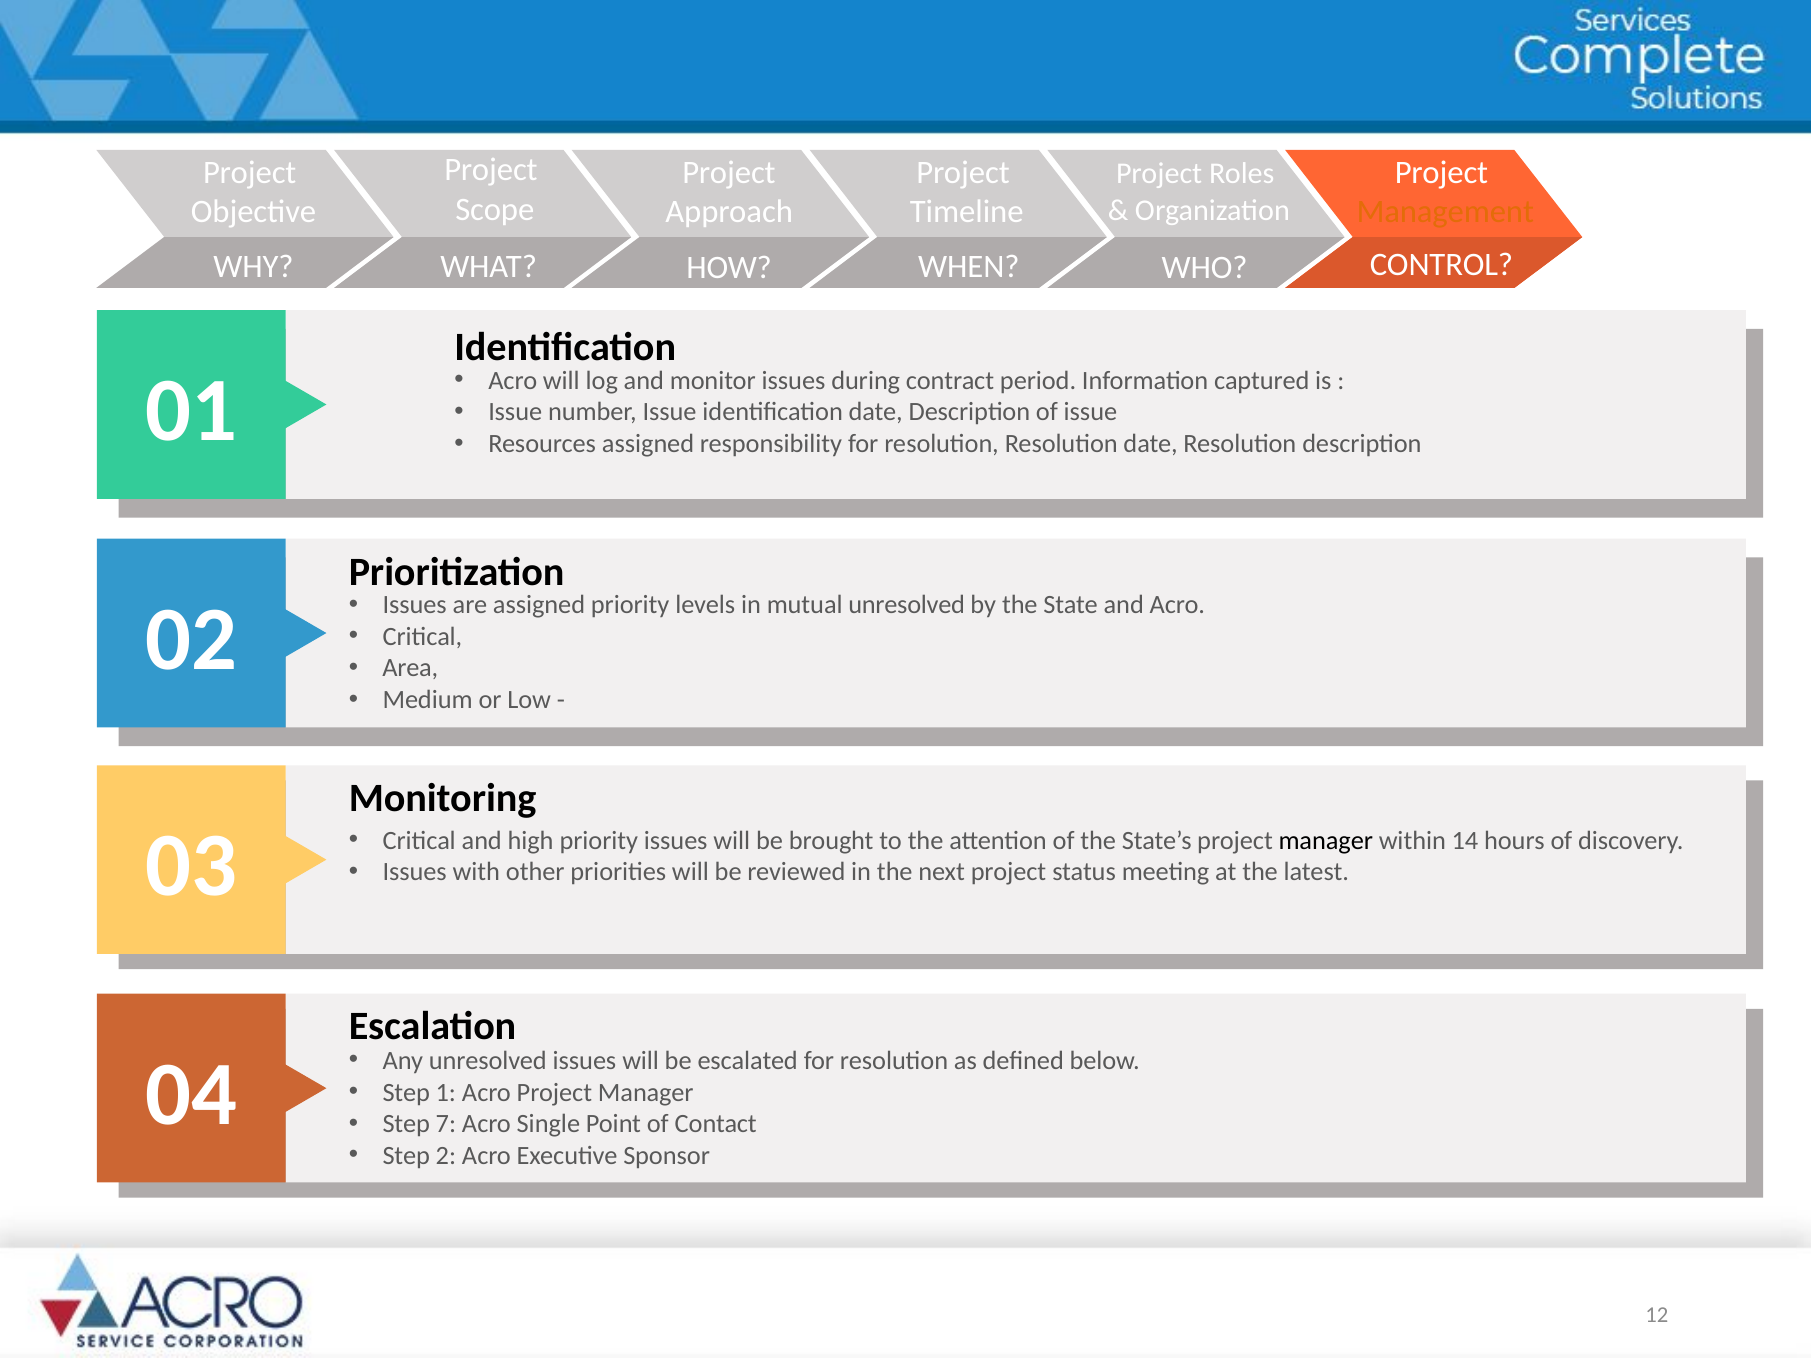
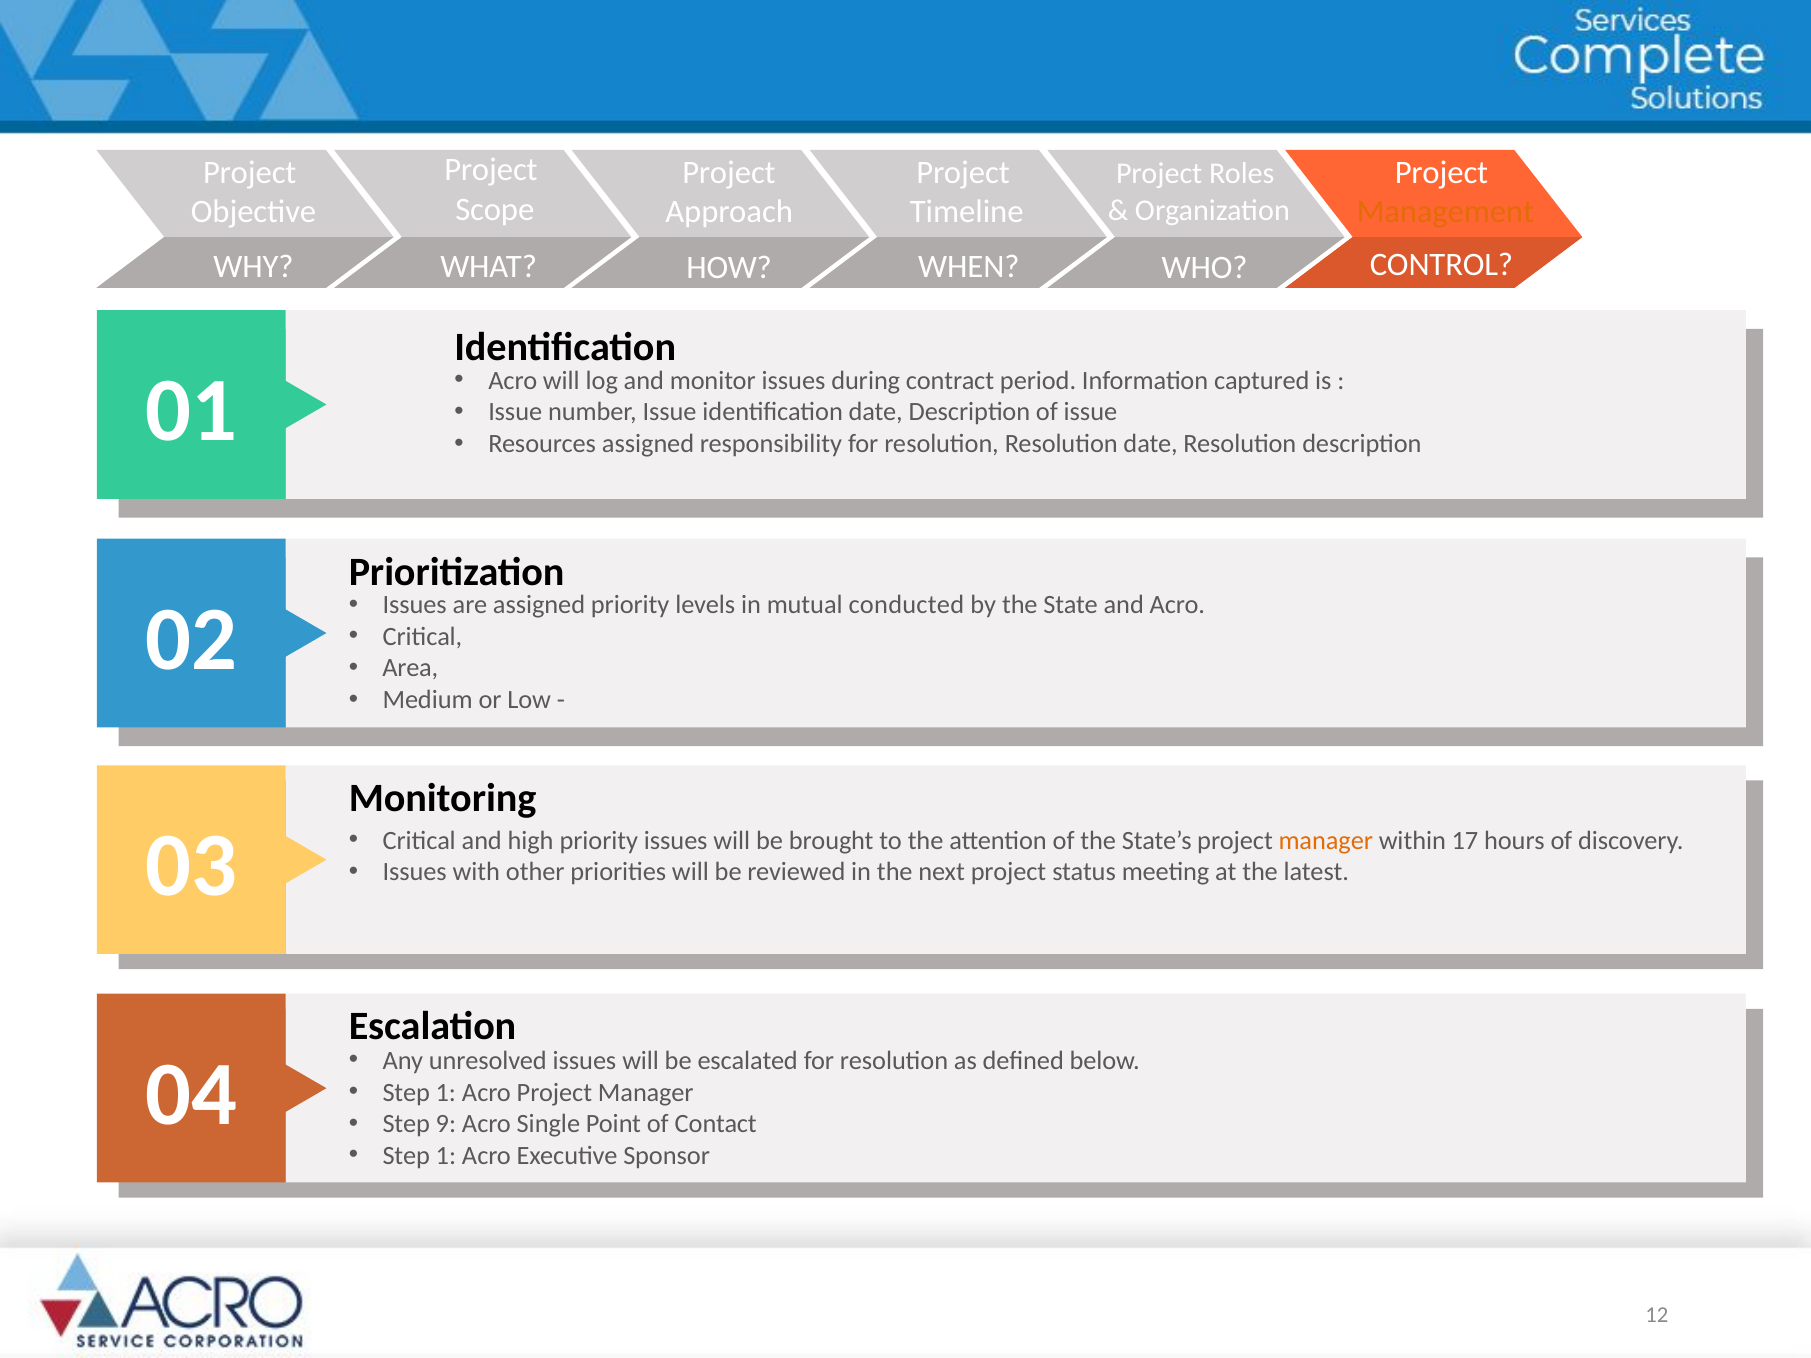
mutual unresolved: unresolved -> conducted
manager at (1326, 841) colour: black -> orange
14: 14 -> 17
7: 7 -> 9
2 at (446, 1156): 2 -> 1
